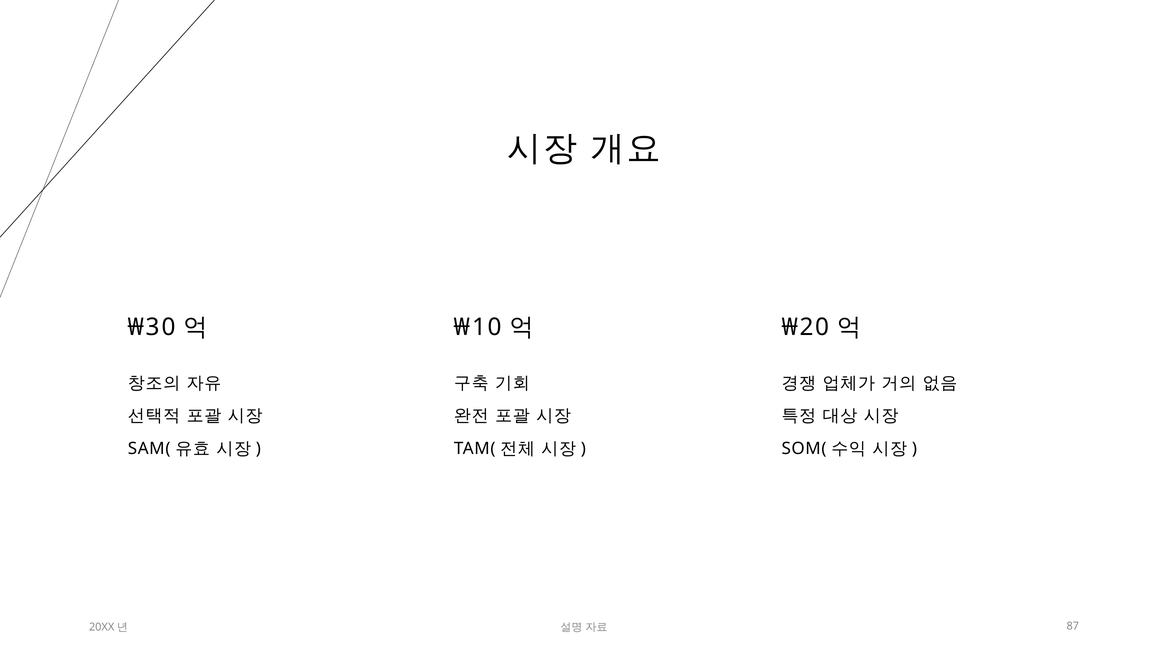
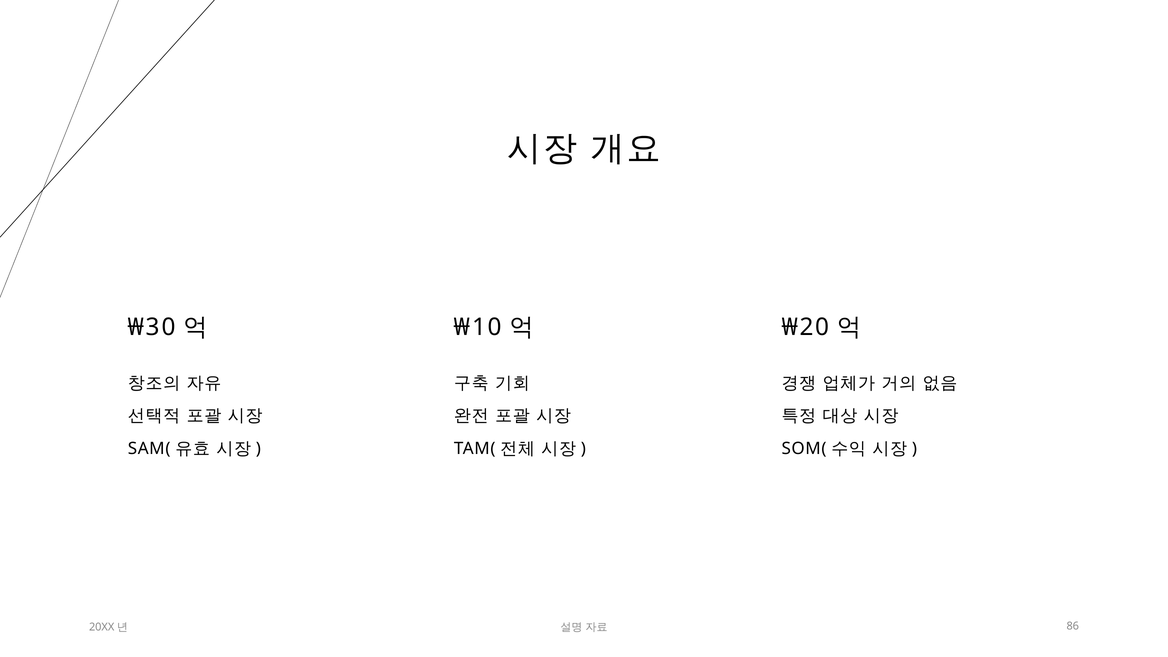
87: 87 -> 86
